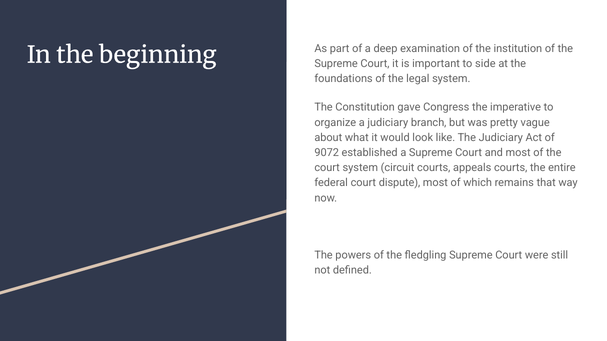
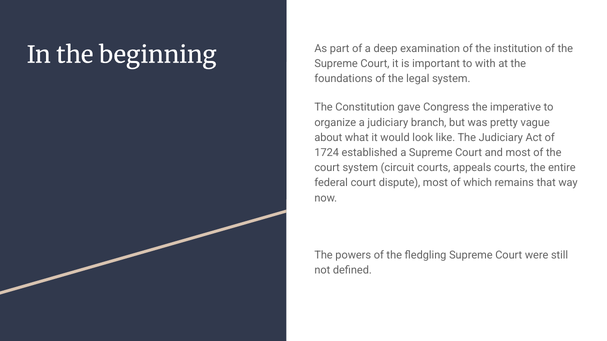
side: side -> with
9072: 9072 -> 1724
